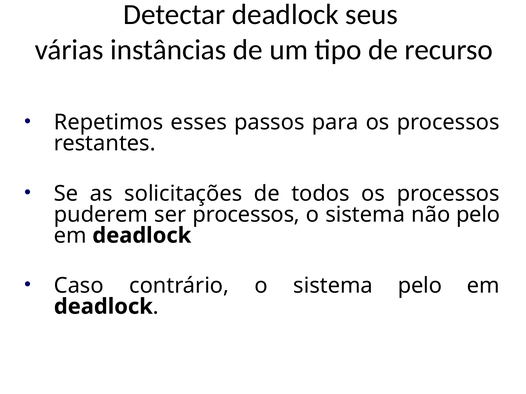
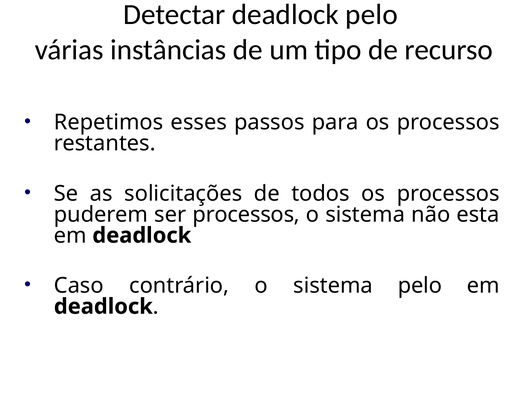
deadlock seus: seus -> pelo
não pelo: pelo -> esta
